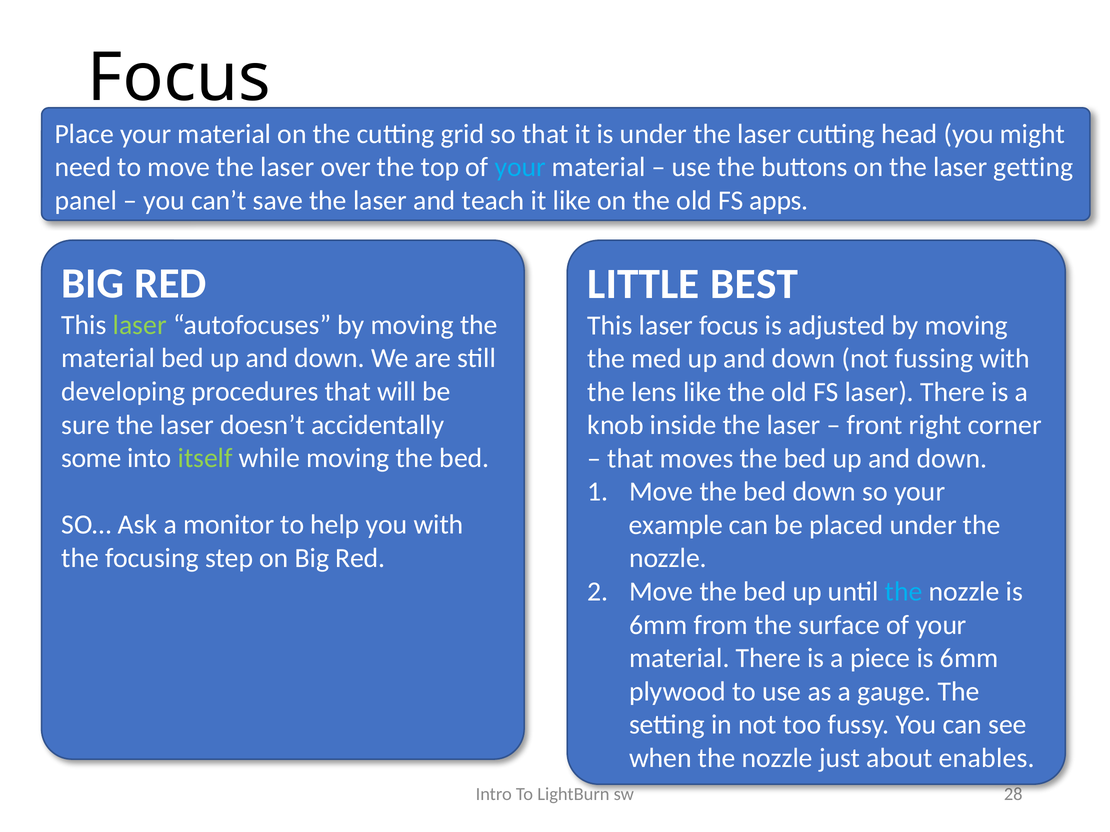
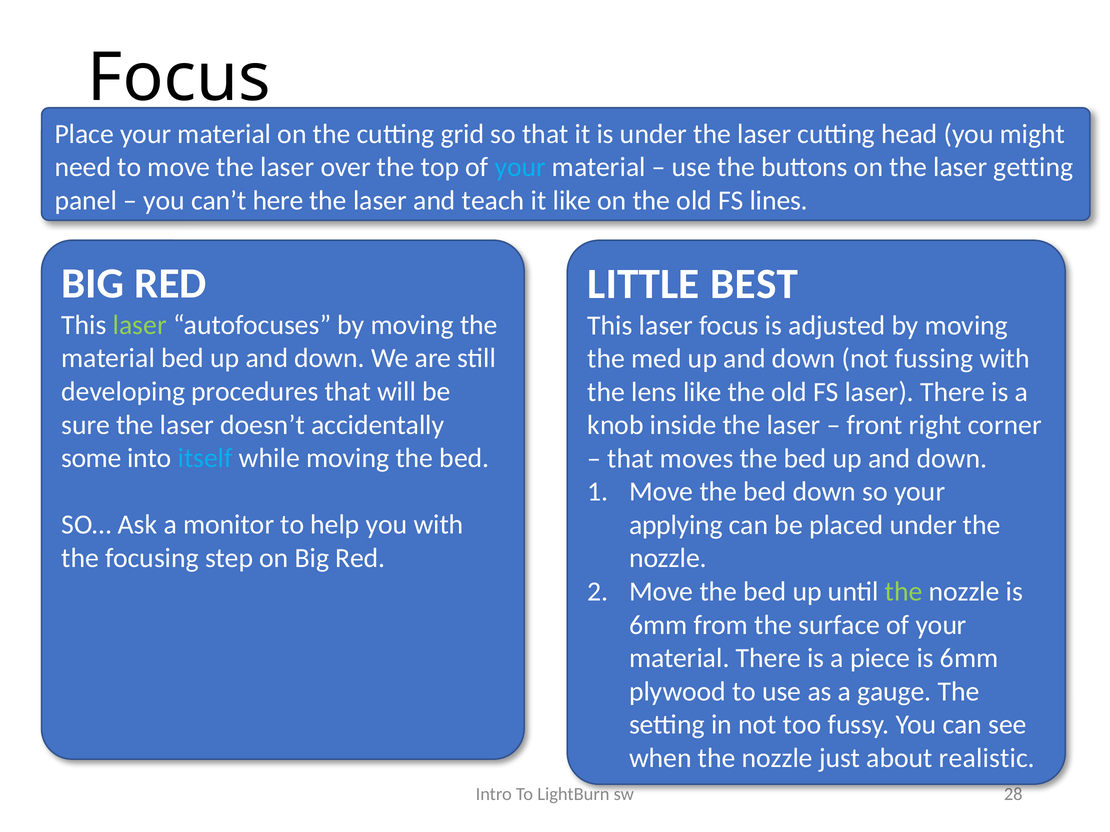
save: save -> here
apps: apps -> lines
itself colour: light green -> light blue
example: example -> applying
the at (904, 592) colour: light blue -> light green
enables: enables -> realistic
